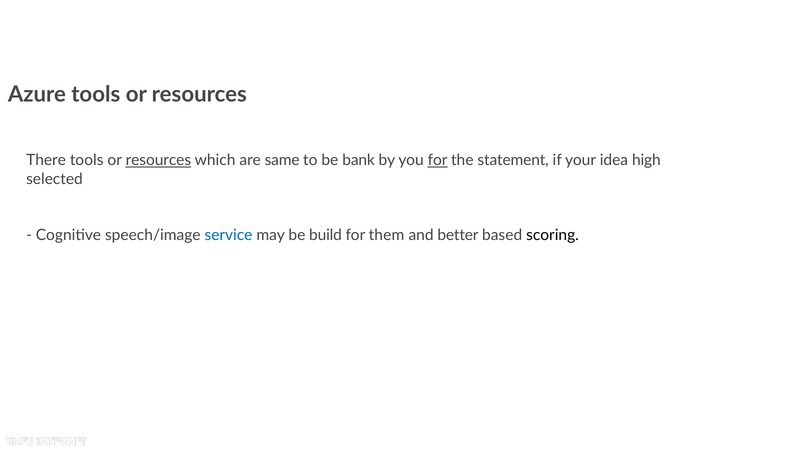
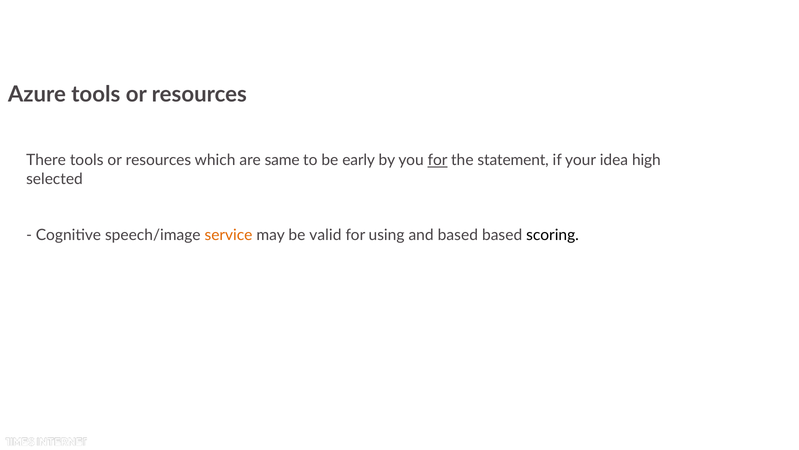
resources at (158, 160) underline: present -> none
bank: bank -> early
service colour: blue -> orange
build: build -> valid
them: them -> using
and better: better -> based
